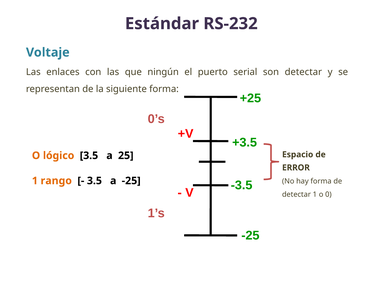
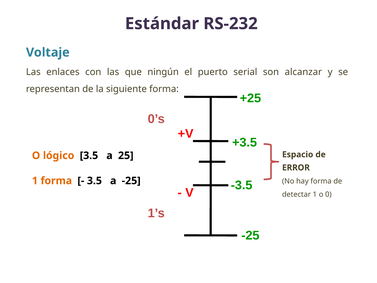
son detectar: detectar -> alcanzar
1 rango: rango -> forma
